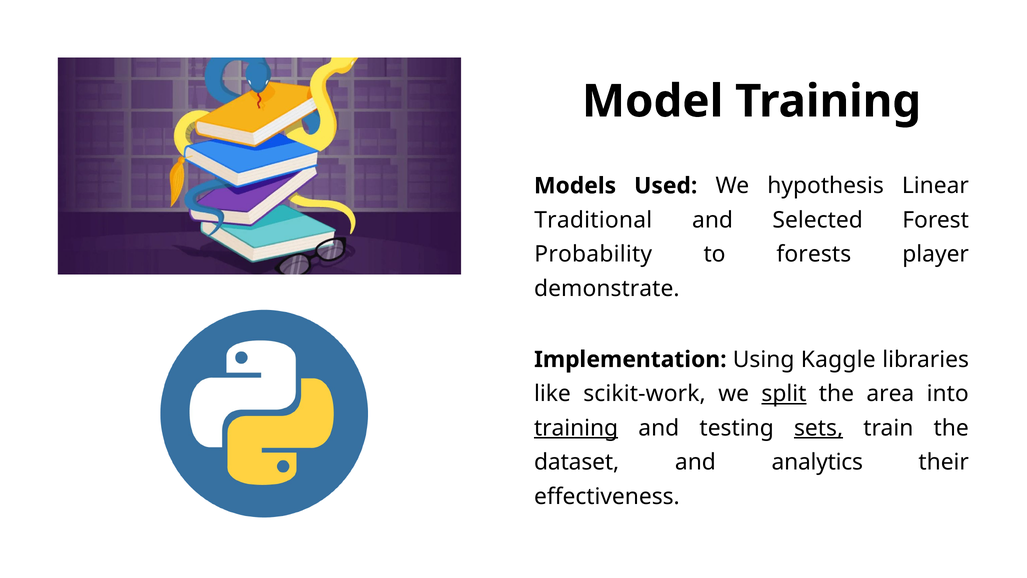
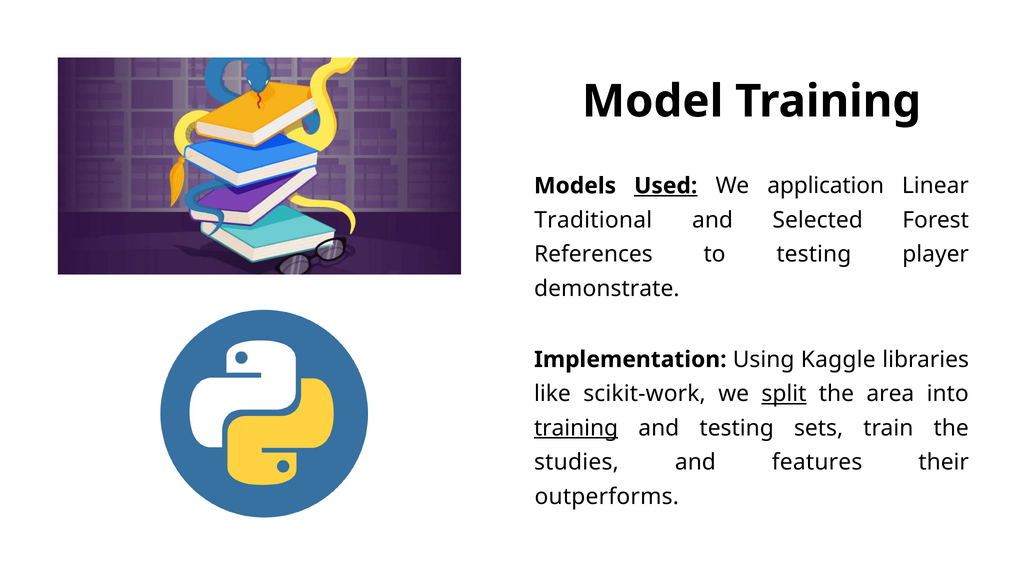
Used underline: none -> present
hypothesis: hypothesis -> application
Probability: Probability -> References
to forests: forests -> testing
sets underline: present -> none
dataset: dataset -> studies
analytics: analytics -> features
effectiveness: effectiveness -> outperforms
